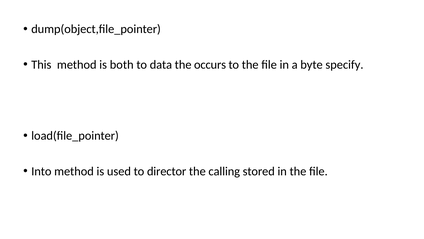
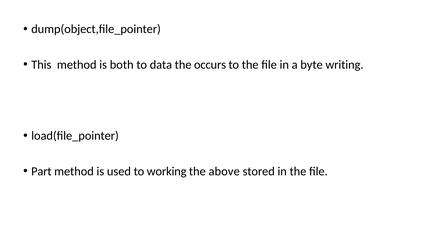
specify: specify -> writing
Into: Into -> Part
director: director -> working
calling: calling -> above
